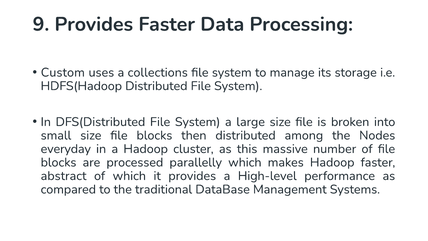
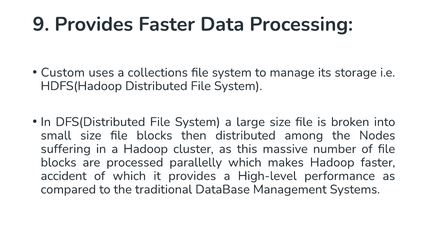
everyday: everyday -> suffering
abstract: abstract -> accident
